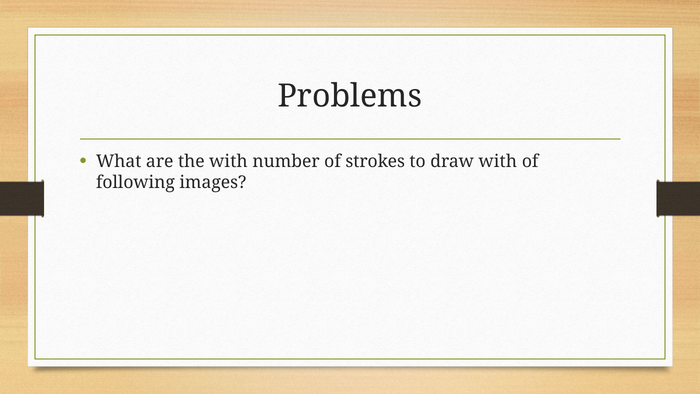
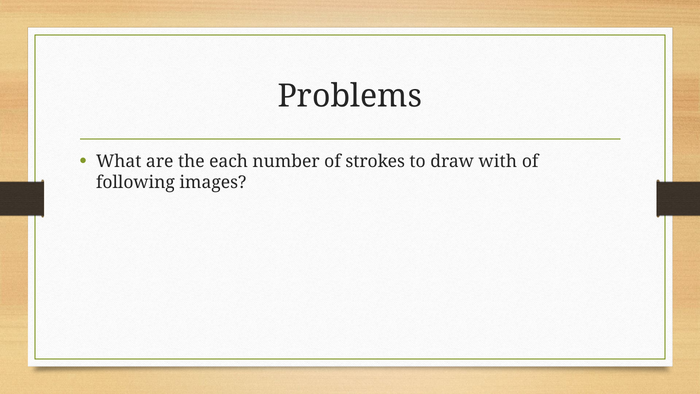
the with: with -> each
